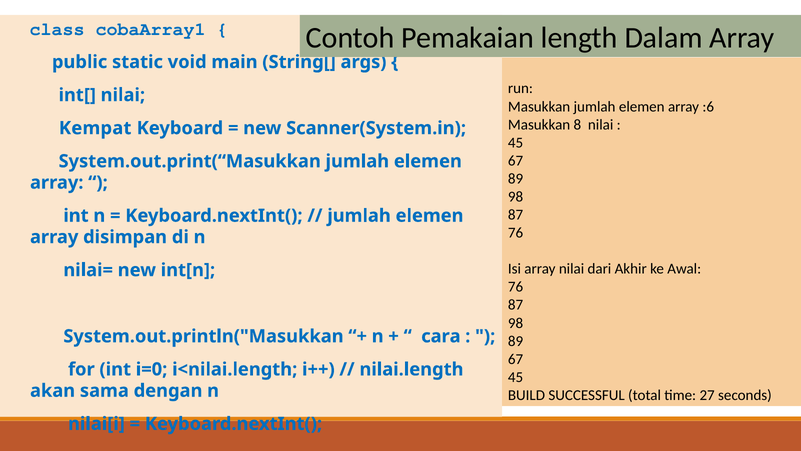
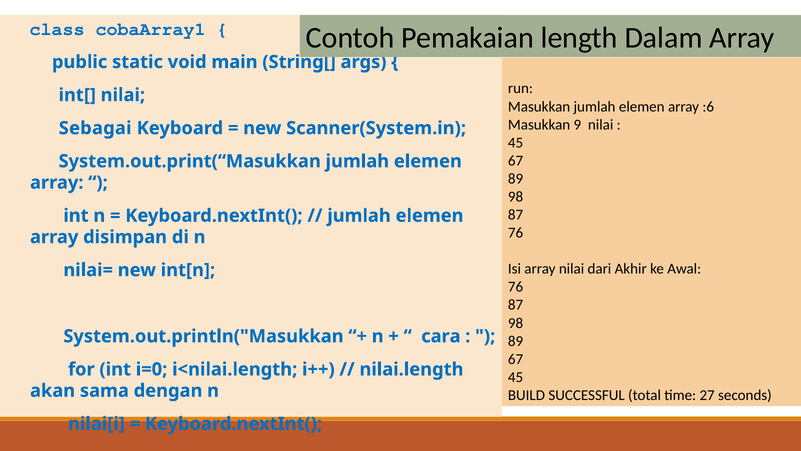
8: 8 -> 9
Kempat: Kempat -> Sebagai
